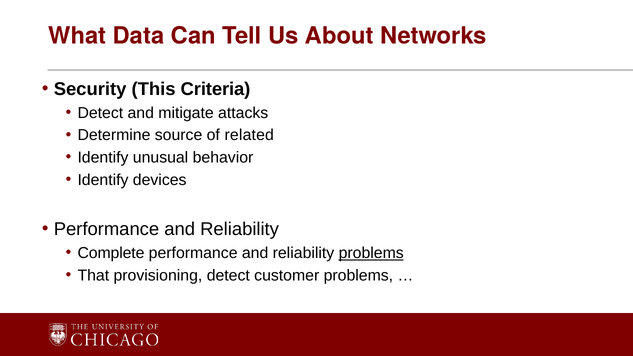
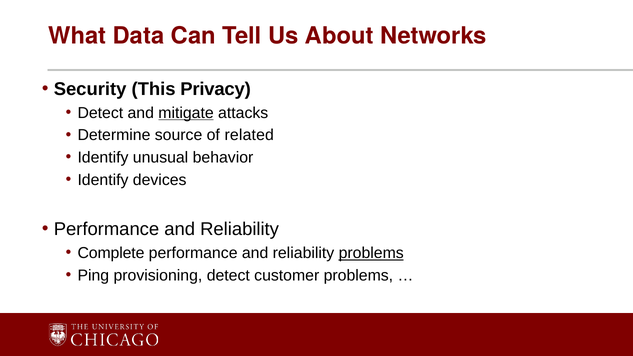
Criteria: Criteria -> Privacy
mitigate underline: none -> present
That: That -> Ping
